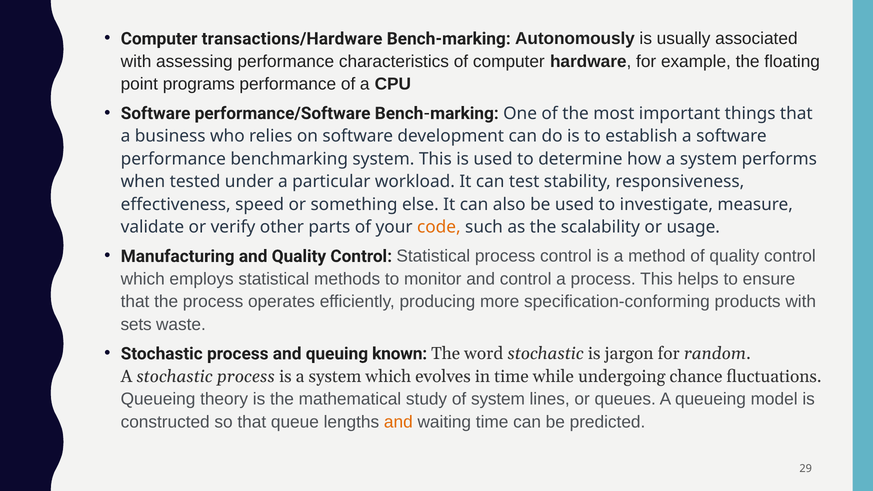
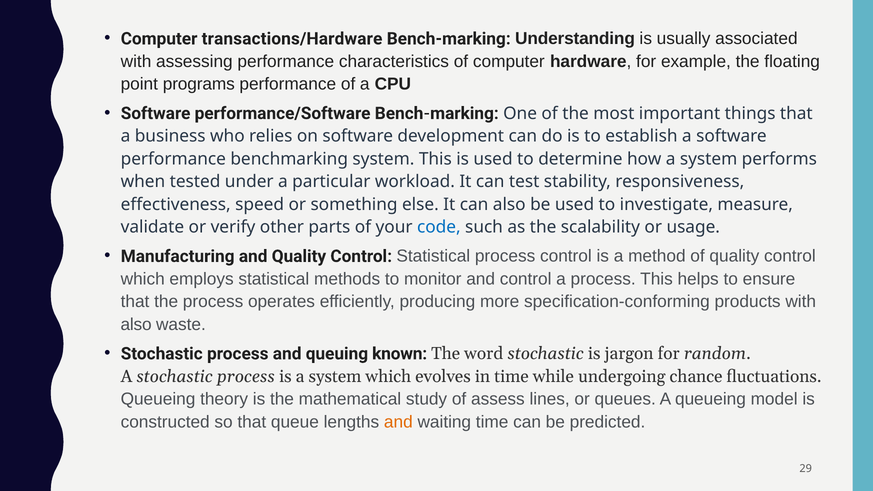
Autonomously: Autonomously -> Understanding
code colour: orange -> blue
sets at (136, 325): sets -> also
of system: system -> assess
